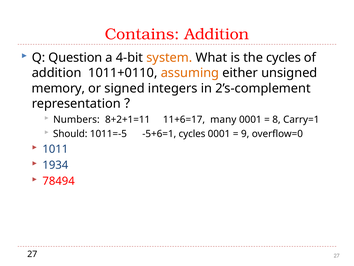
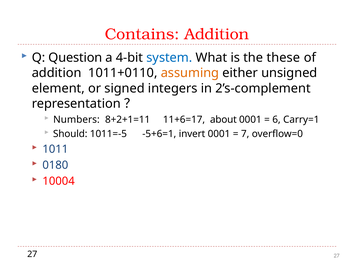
system colour: orange -> blue
the cycles: cycles -> these
memory: memory -> element
many: many -> about
8: 8 -> 6
-5+6=1 cycles: cycles -> invert
9: 9 -> 7
1934: 1934 -> 0180
78494: 78494 -> 10004
